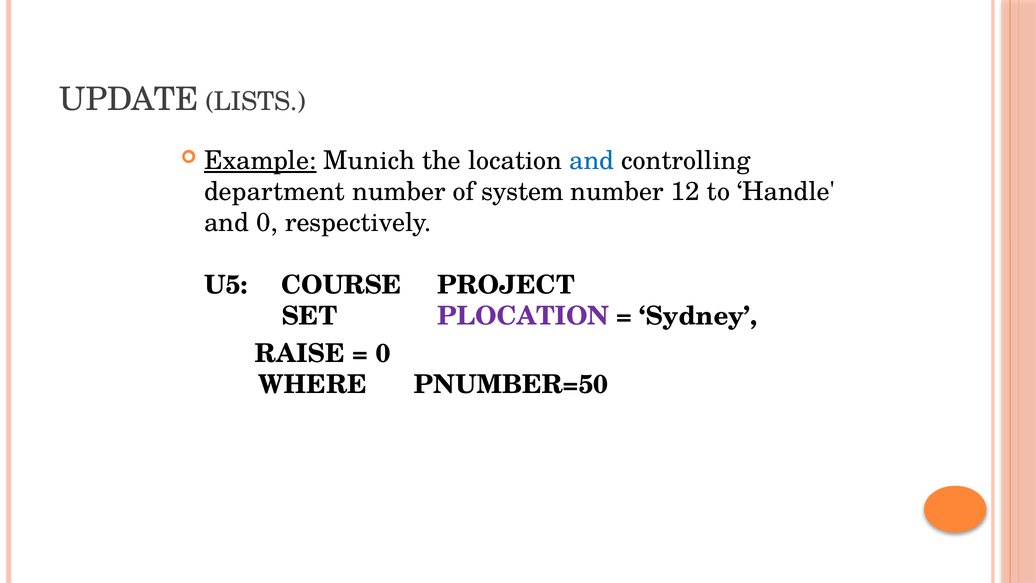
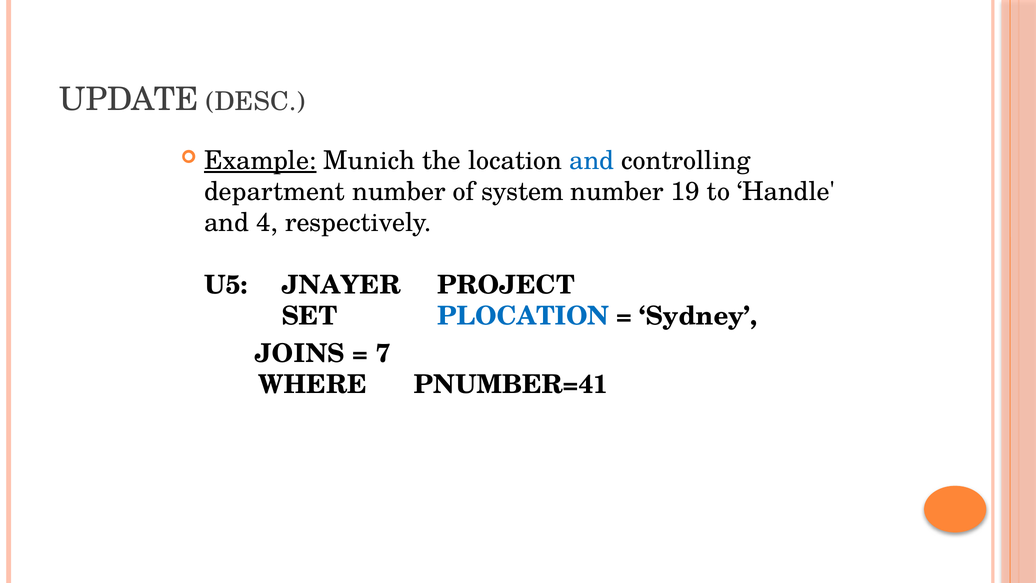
LISTS: LISTS -> DESC
12: 12 -> 19
and 0: 0 -> 4
COURSE: COURSE -> JNAYER
PLOCATION colour: purple -> blue
RAISE: RAISE -> JOINS
0 at (383, 354): 0 -> 7
PNUMBER=50: PNUMBER=50 -> PNUMBER=41
